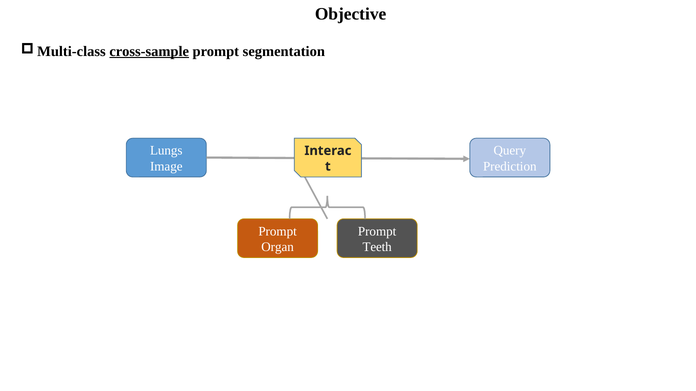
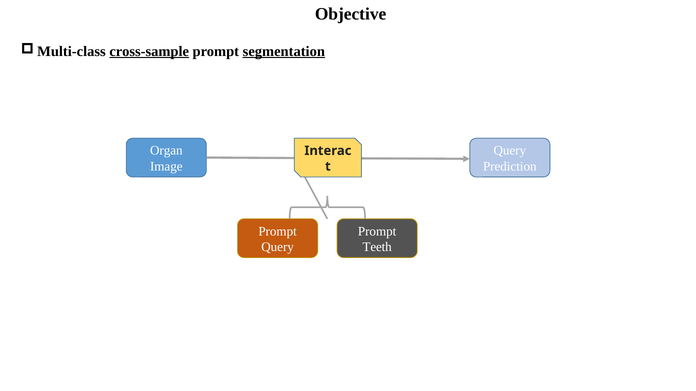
segmentation underline: none -> present
Lungs: Lungs -> Organ
Organ at (278, 247): Organ -> Query
